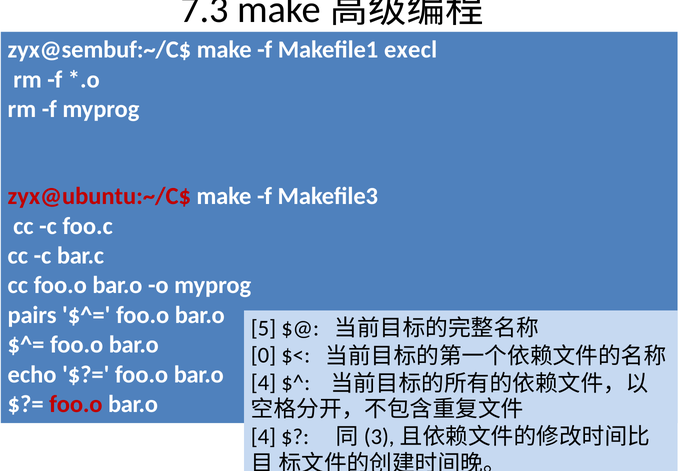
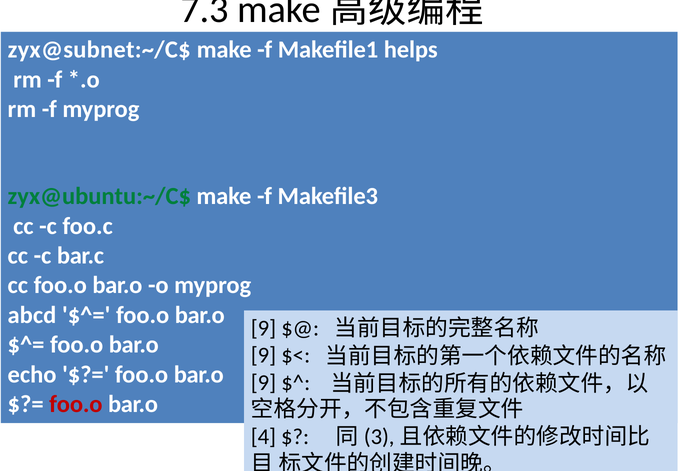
zyx@sembuf:~/C$: zyx@sembuf:~/C$ -> zyx@subnet:~/C$
execl: execl -> helps
zyx@ubuntu:~/C$ colour: red -> green
pairs: pairs -> abcd
5 at (263, 329): 5 -> 9
0 at (263, 356): 0 -> 9
4 at (263, 383): 4 -> 9
